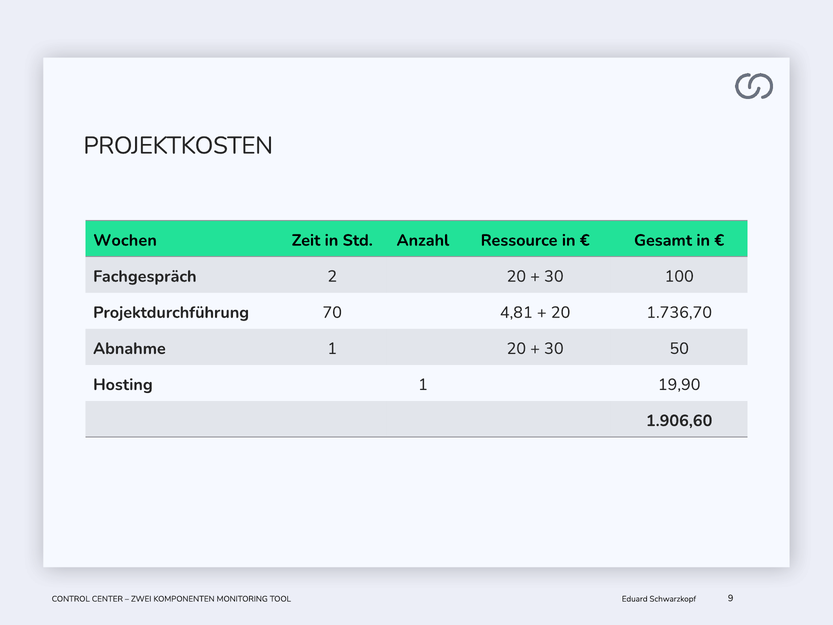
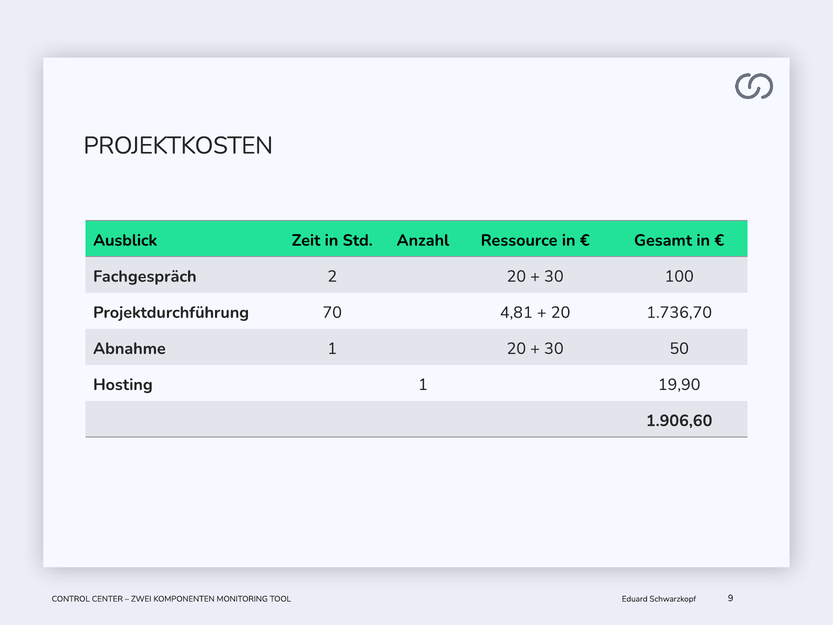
Wochen: Wochen -> Ausblick
